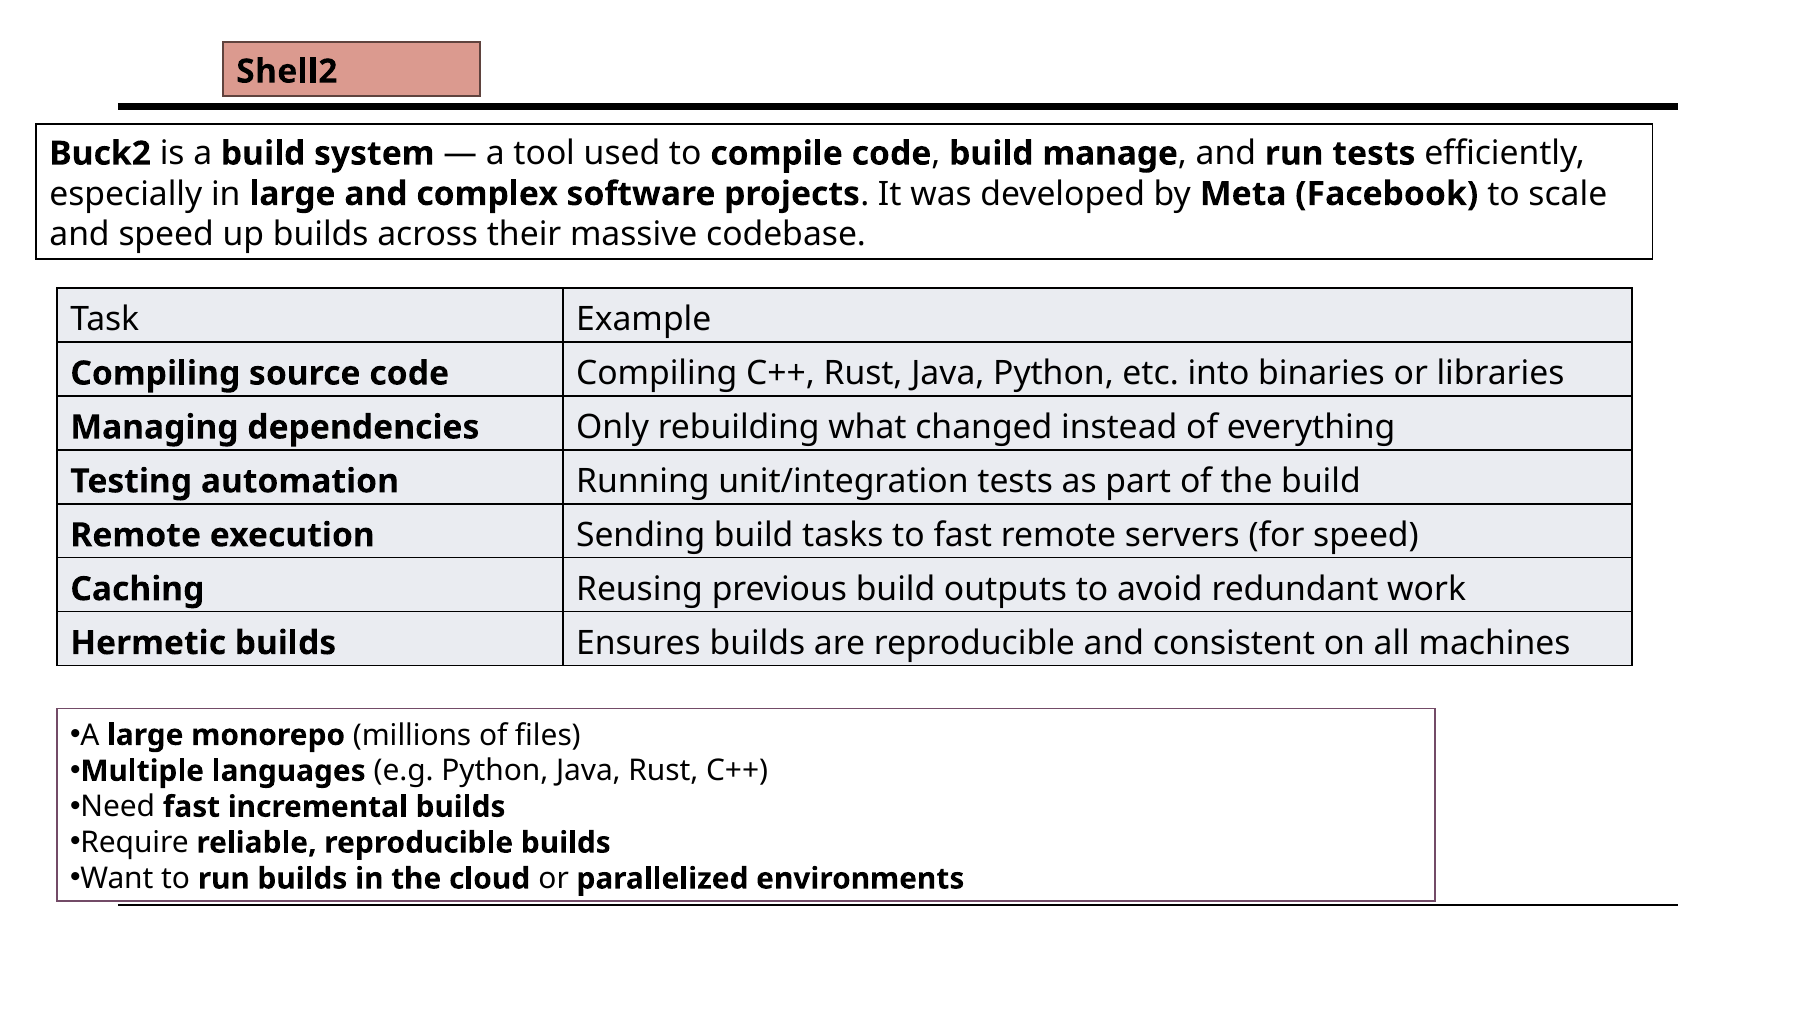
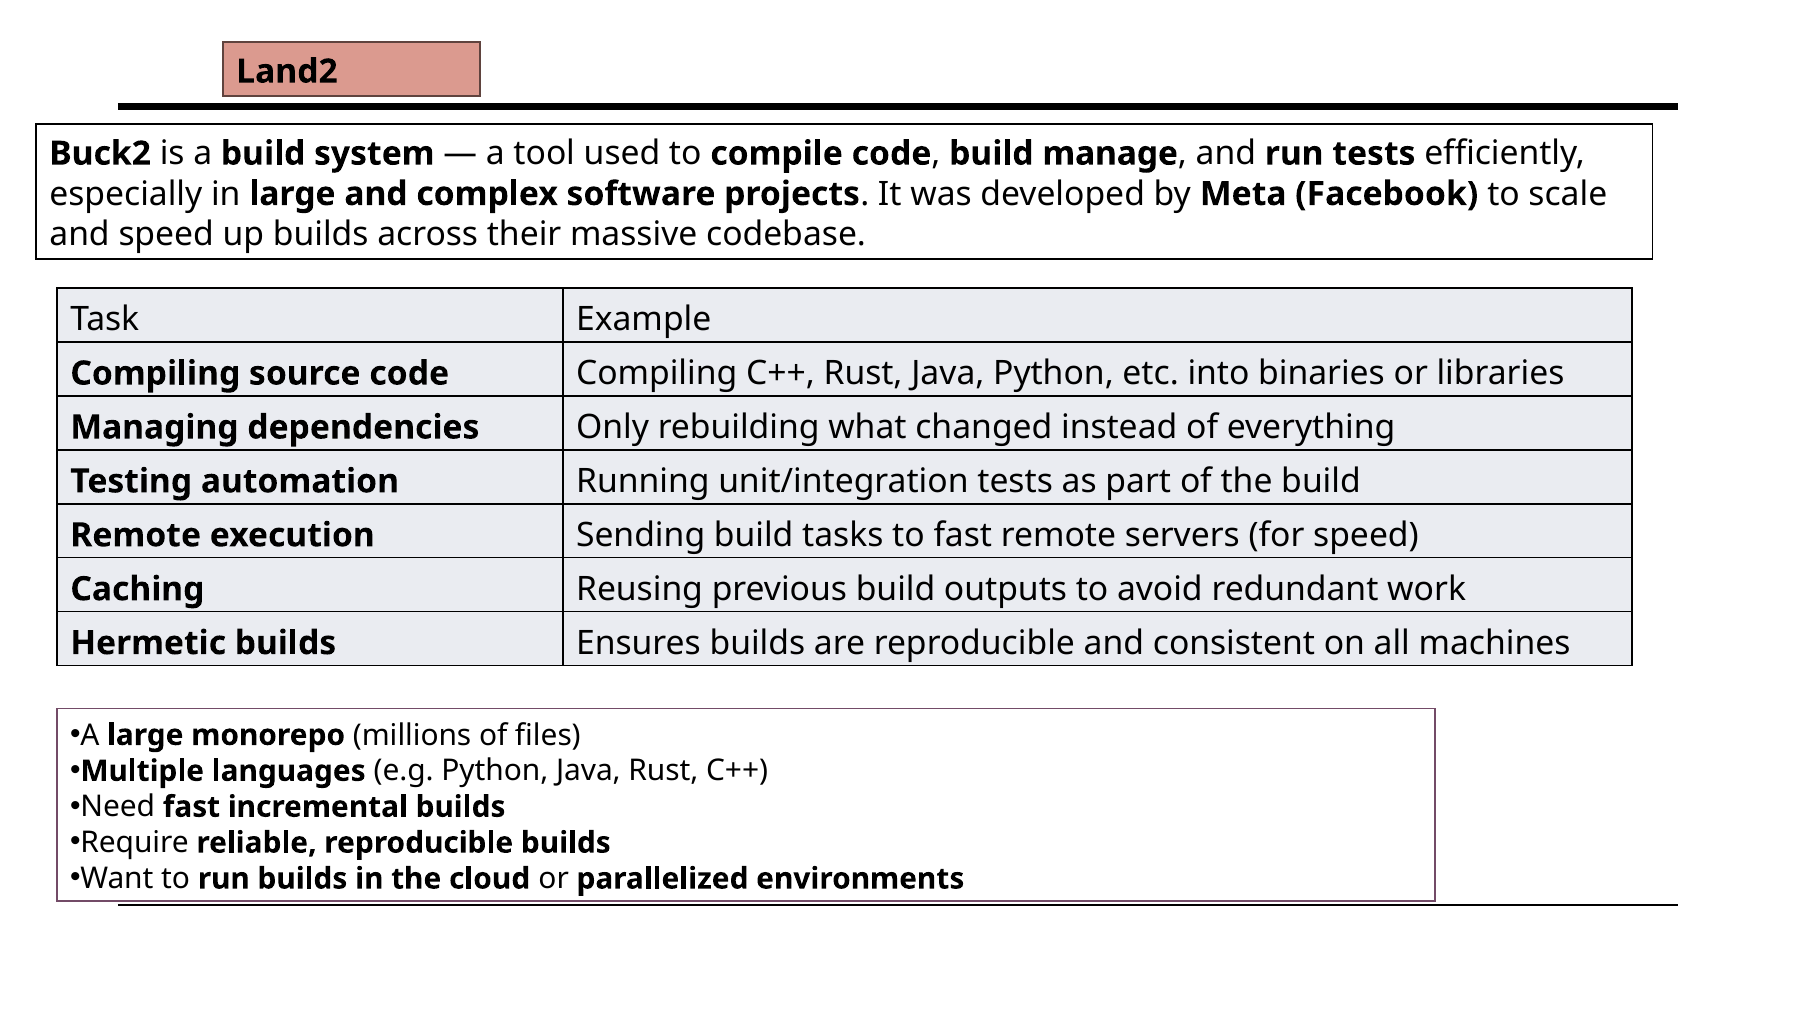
Shell2: Shell2 -> Land2
